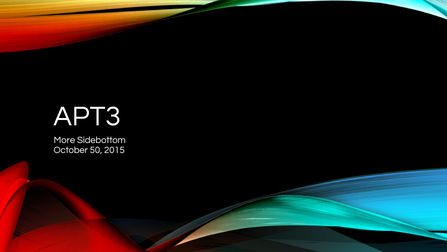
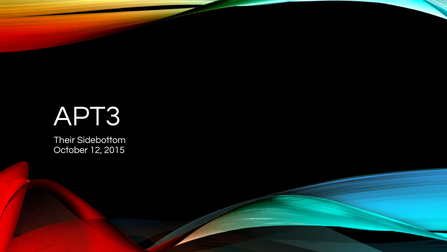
More: More -> Their
50: 50 -> 12
